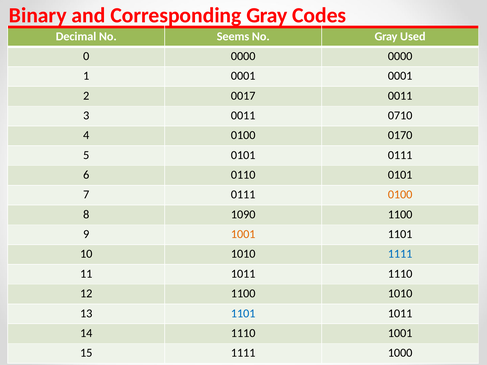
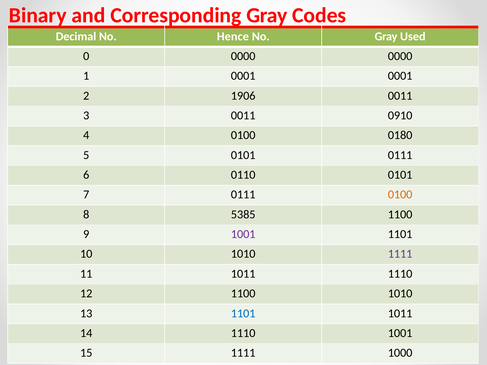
Seems: Seems -> Hence
0017: 0017 -> 1906
0710: 0710 -> 0910
0170: 0170 -> 0180
1090: 1090 -> 5385
1001 at (243, 234) colour: orange -> purple
1111 at (400, 254) colour: blue -> purple
